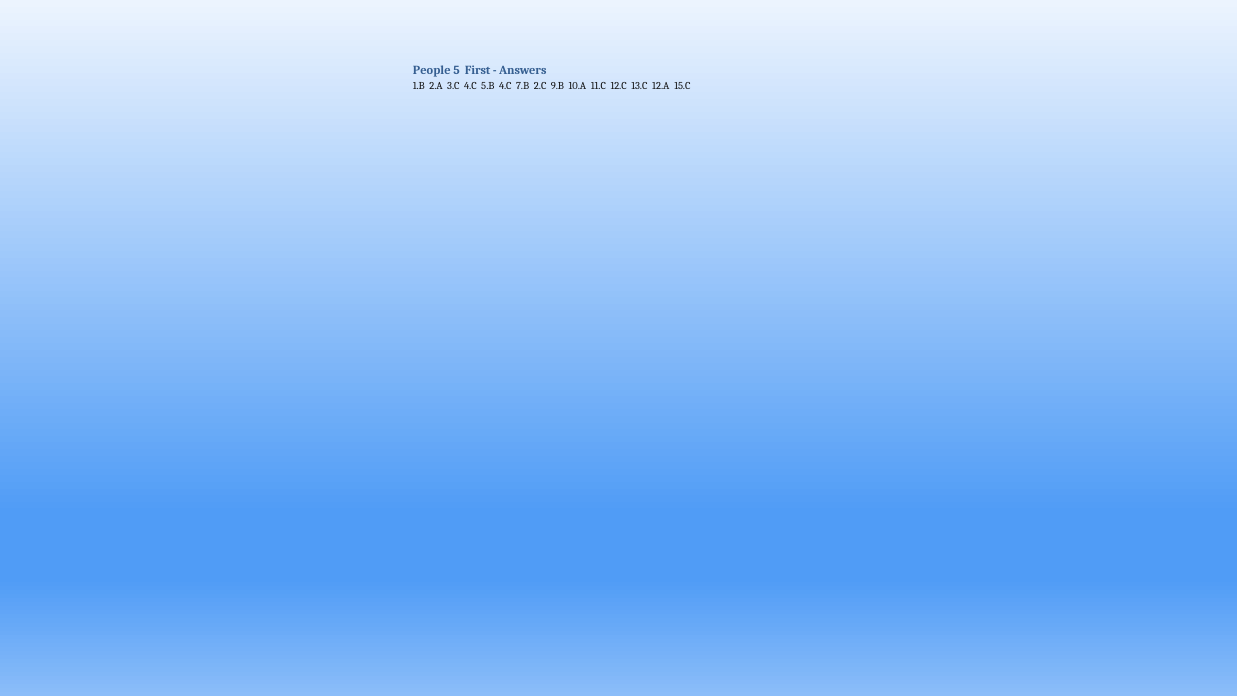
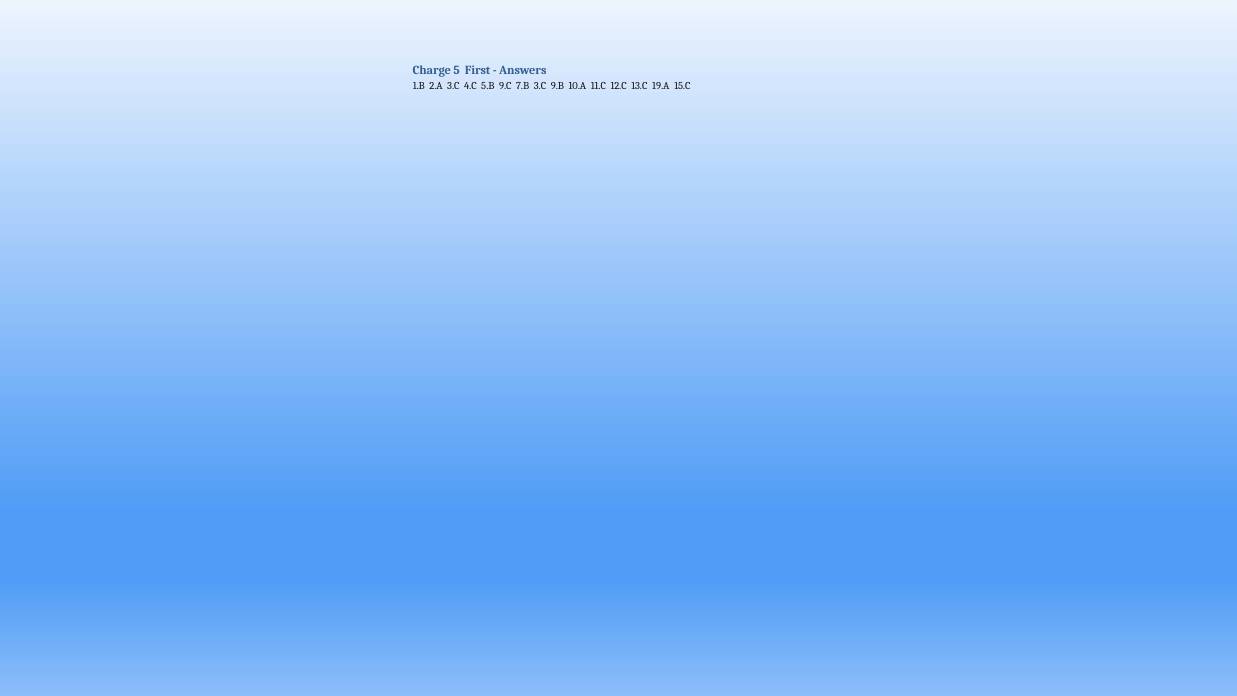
People: People -> Charge
5.B 4.C: 4.C -> 9.C
7.B 2.C: 2.C -> 3.C
12.A: 12.A -> 19.A
